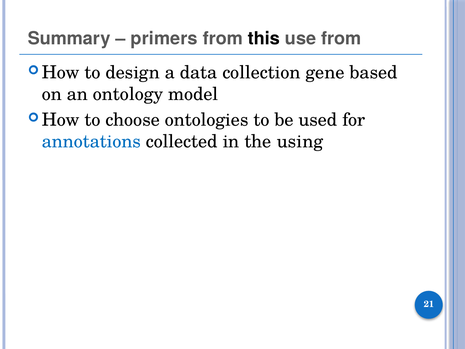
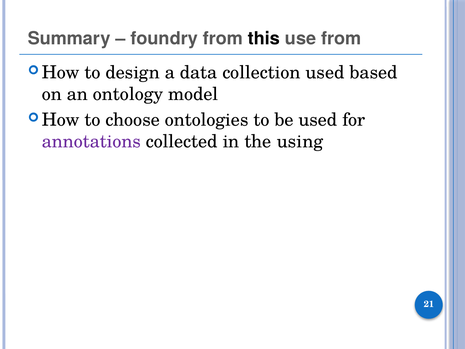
primers: primers -> foundry
collection gene: gene -> used
annotations colour: blue -> purple
